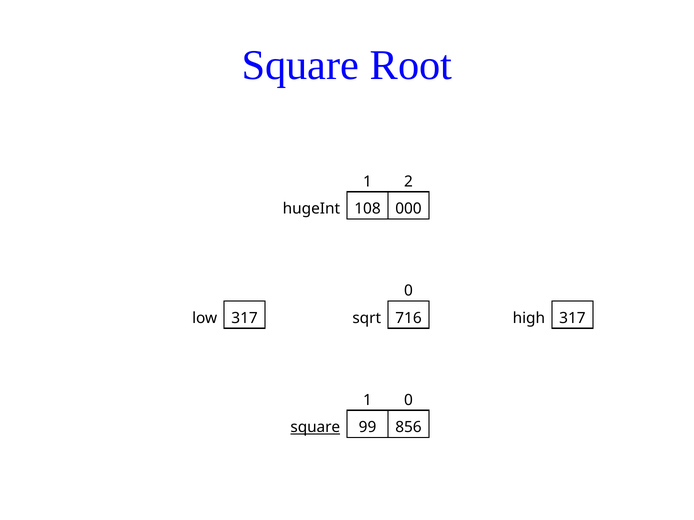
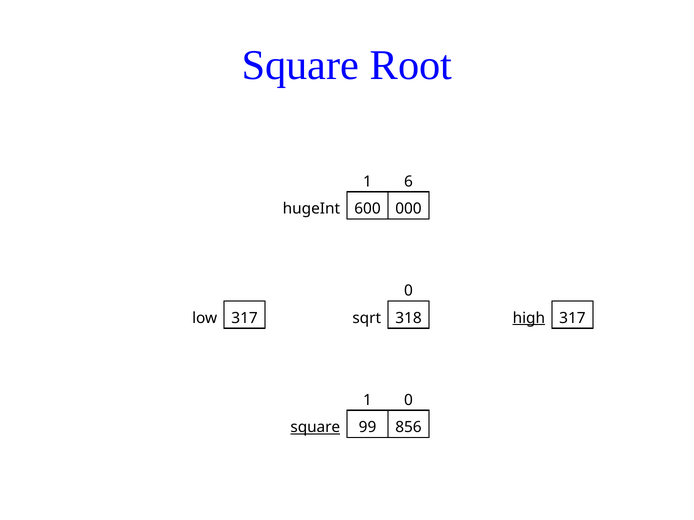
2: 2 -> 6
108: 108 -> 600
716: 716 -> 318
high underline: none -> present
